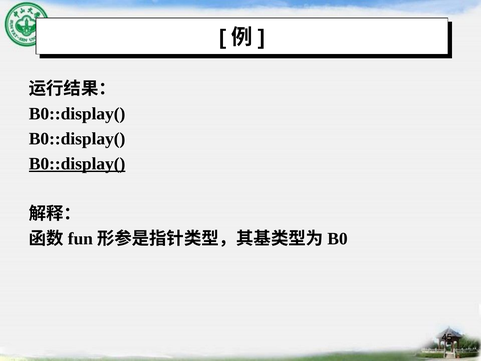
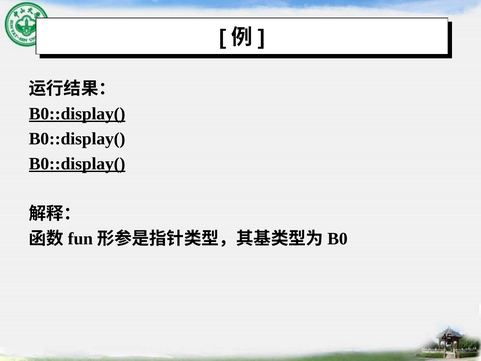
B0::display( at (77, 114) underline: none -> present
